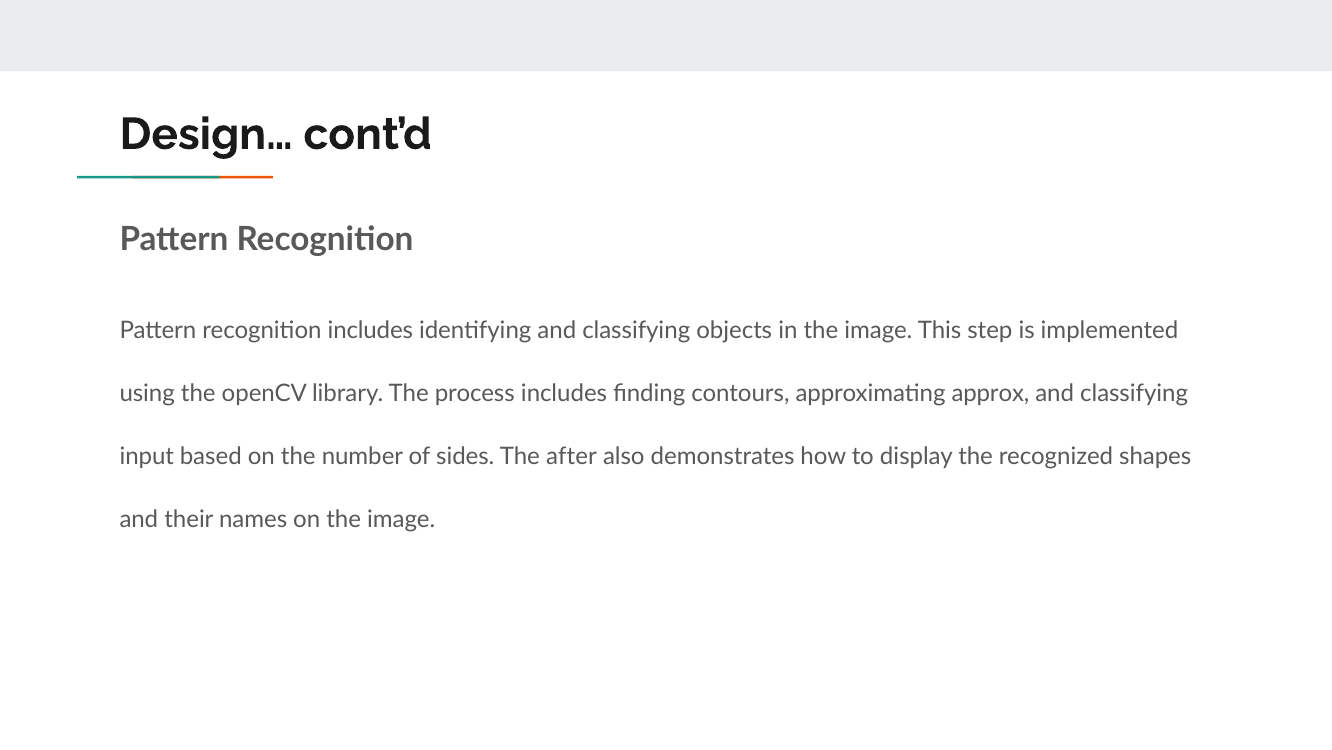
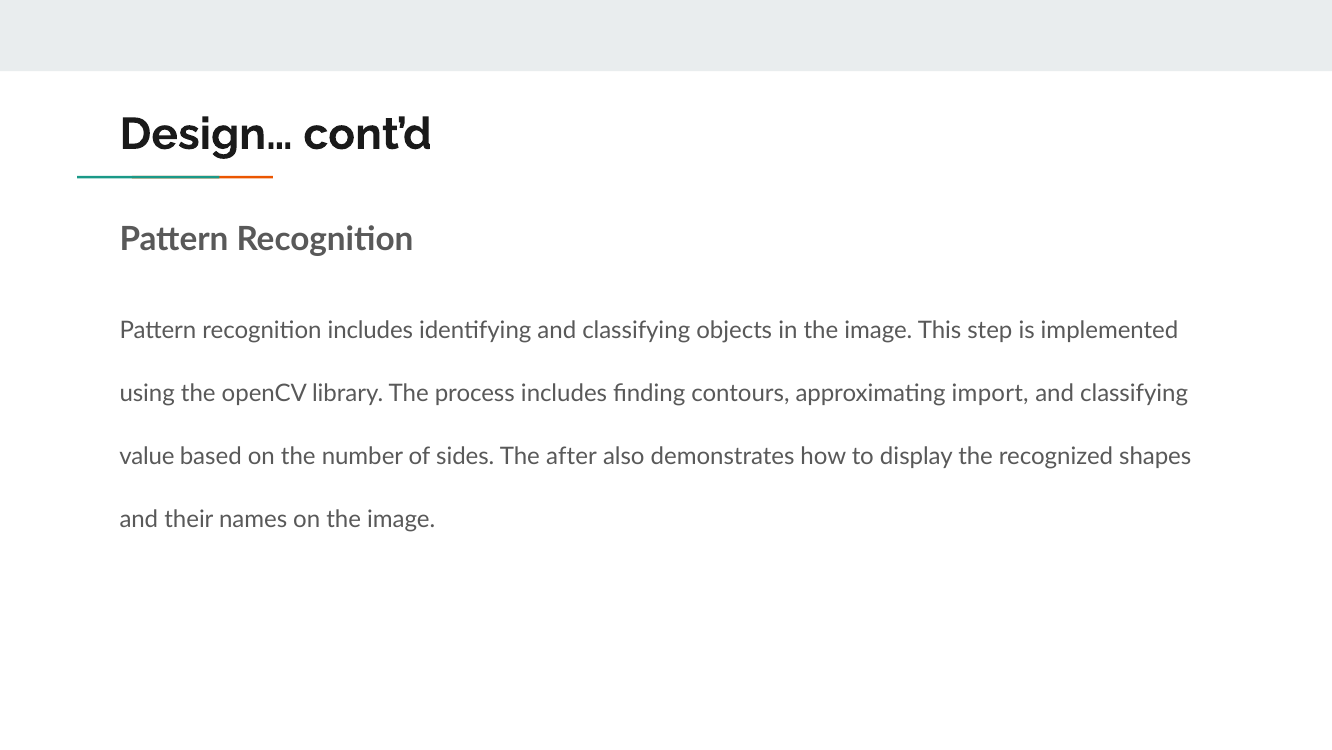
approx: approx -> import
input: input -> value
